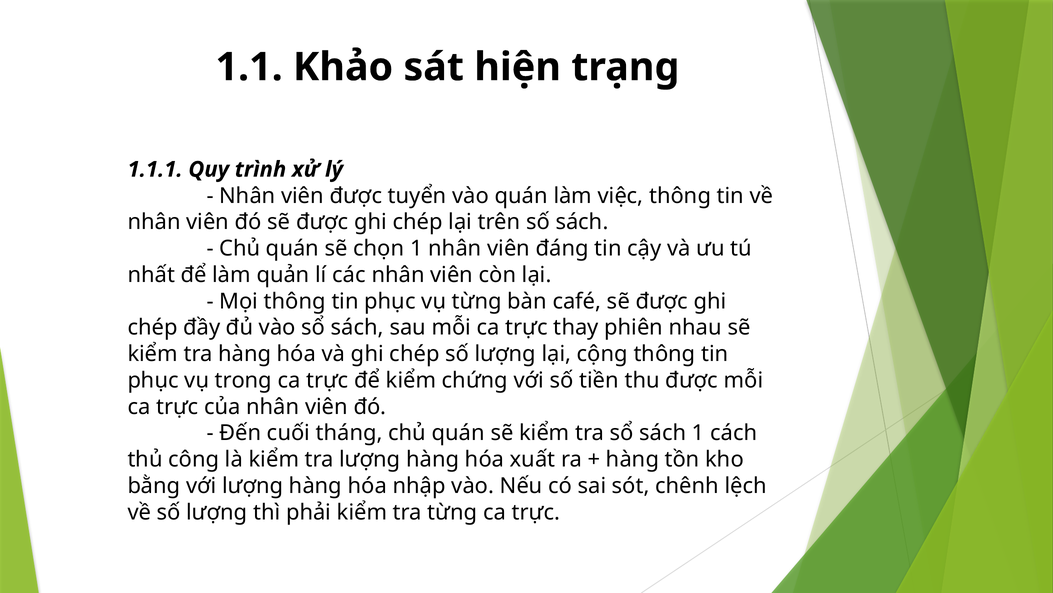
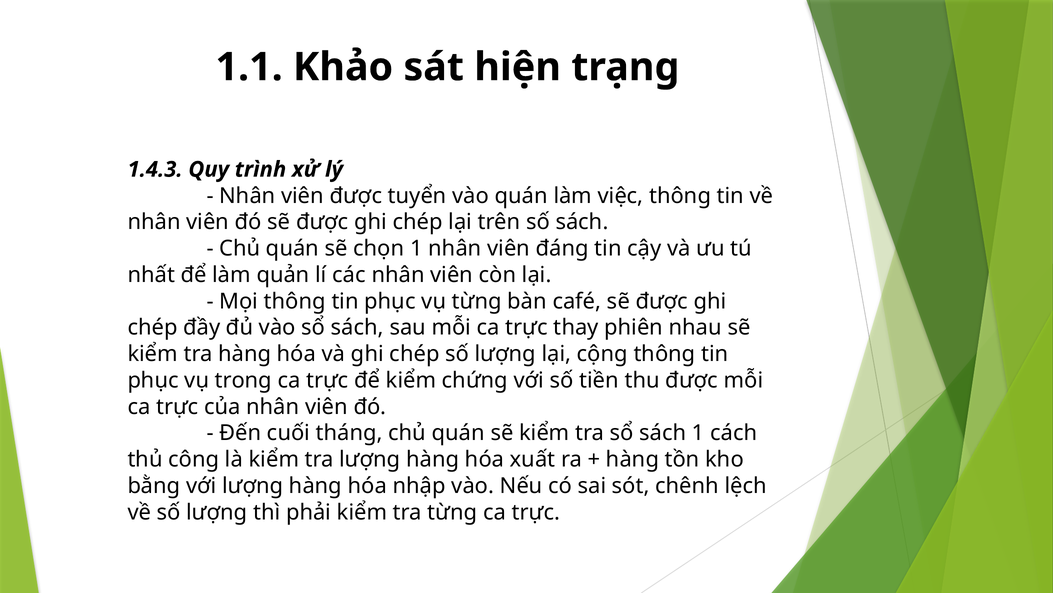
1.1.1: 1.1.1 -> 1.4.3
